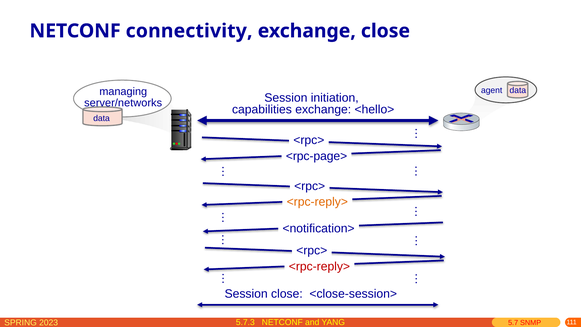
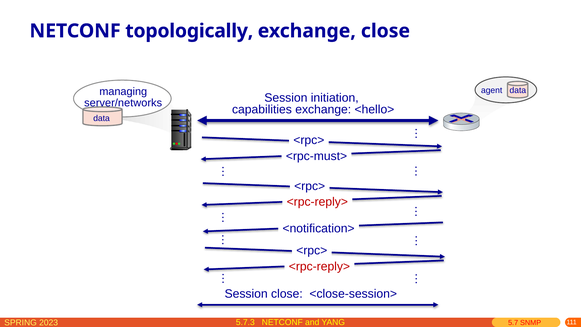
connectivity: connectivity -> topologically
<rpc-page>: <rpc-page> -> <rpc-must>
<rpc-reply> at (317, 202) colour: orange -> red
